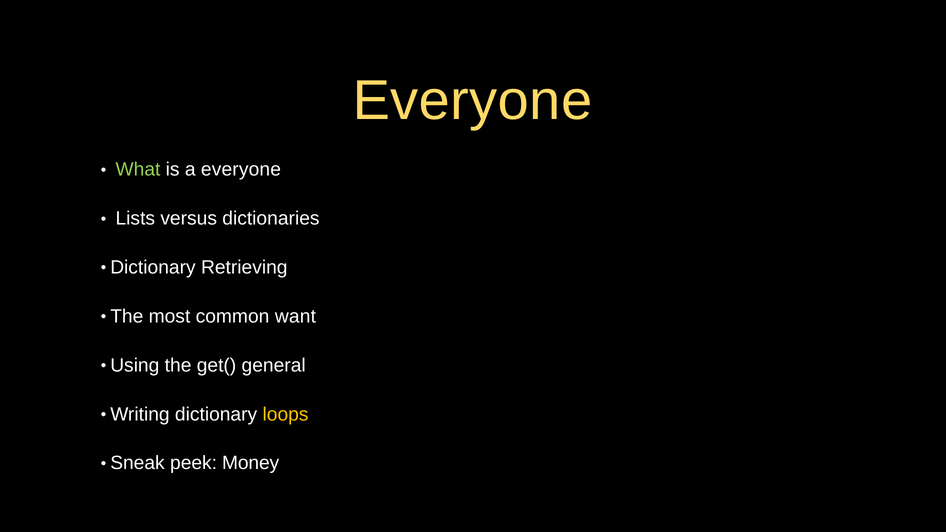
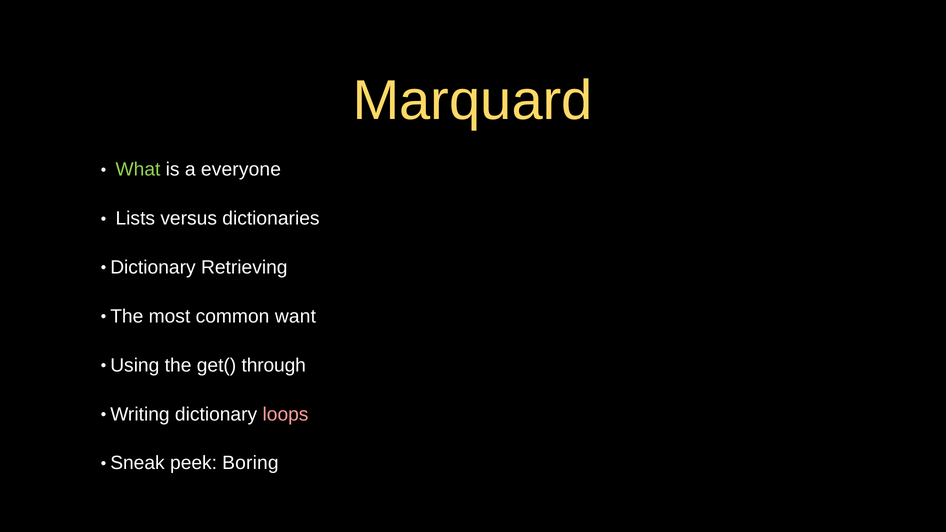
Everyone at (472, 101): Everyone -> Marquard
general: general -> through
loops colour: yellow -> pink
Money: Money -> Boring
